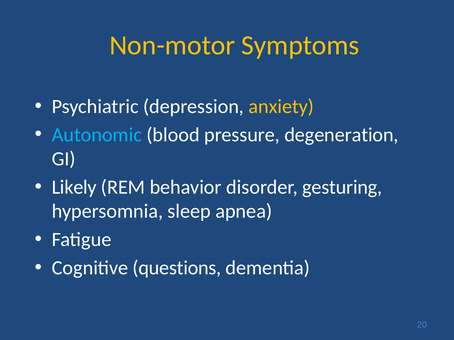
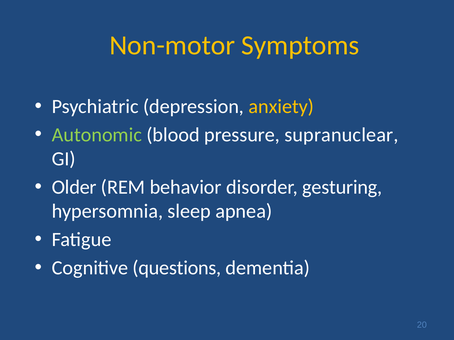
Autonomic colour: light blue -> light green
degeneration: degeneration -> supranuclear
Likely: Likely -> Older
